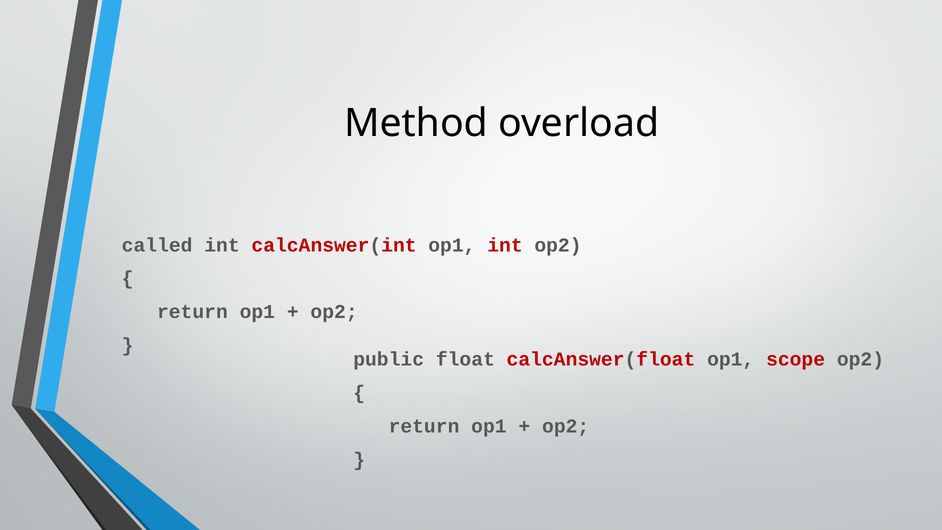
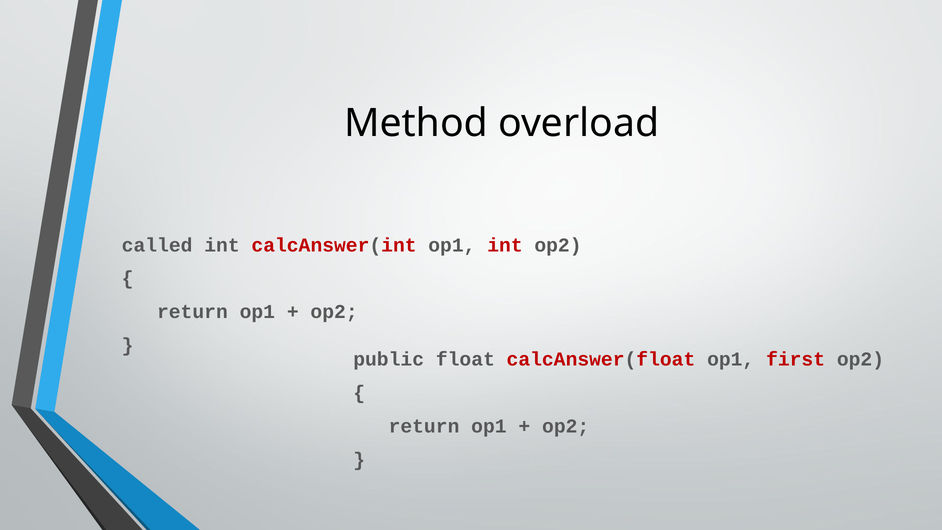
scope: scope -> first
